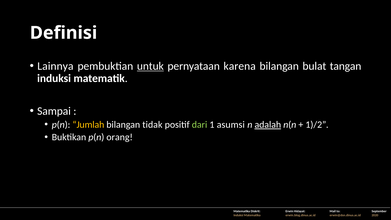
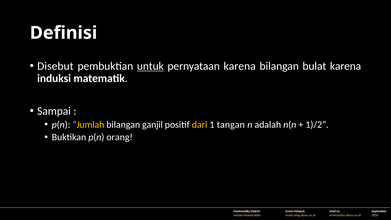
Lainnya: Lainnya -> Disebut
bulat tangan: tangan -> karena
tidak: tidak -> ganjil
dari colour: light green -> yellow
asumsi: asumsi -> tangan
adalah underline: present -> none
